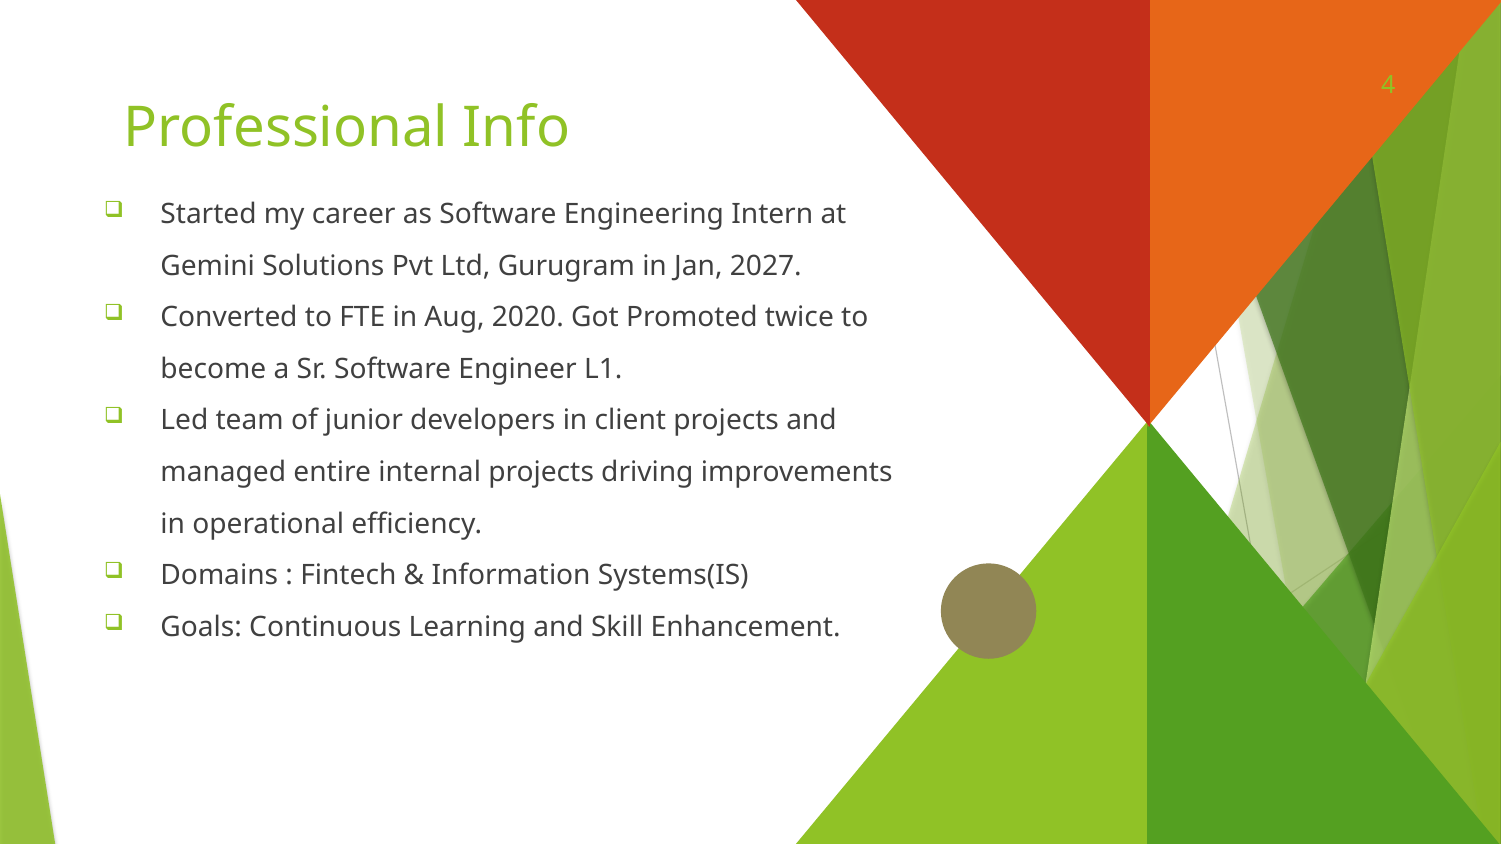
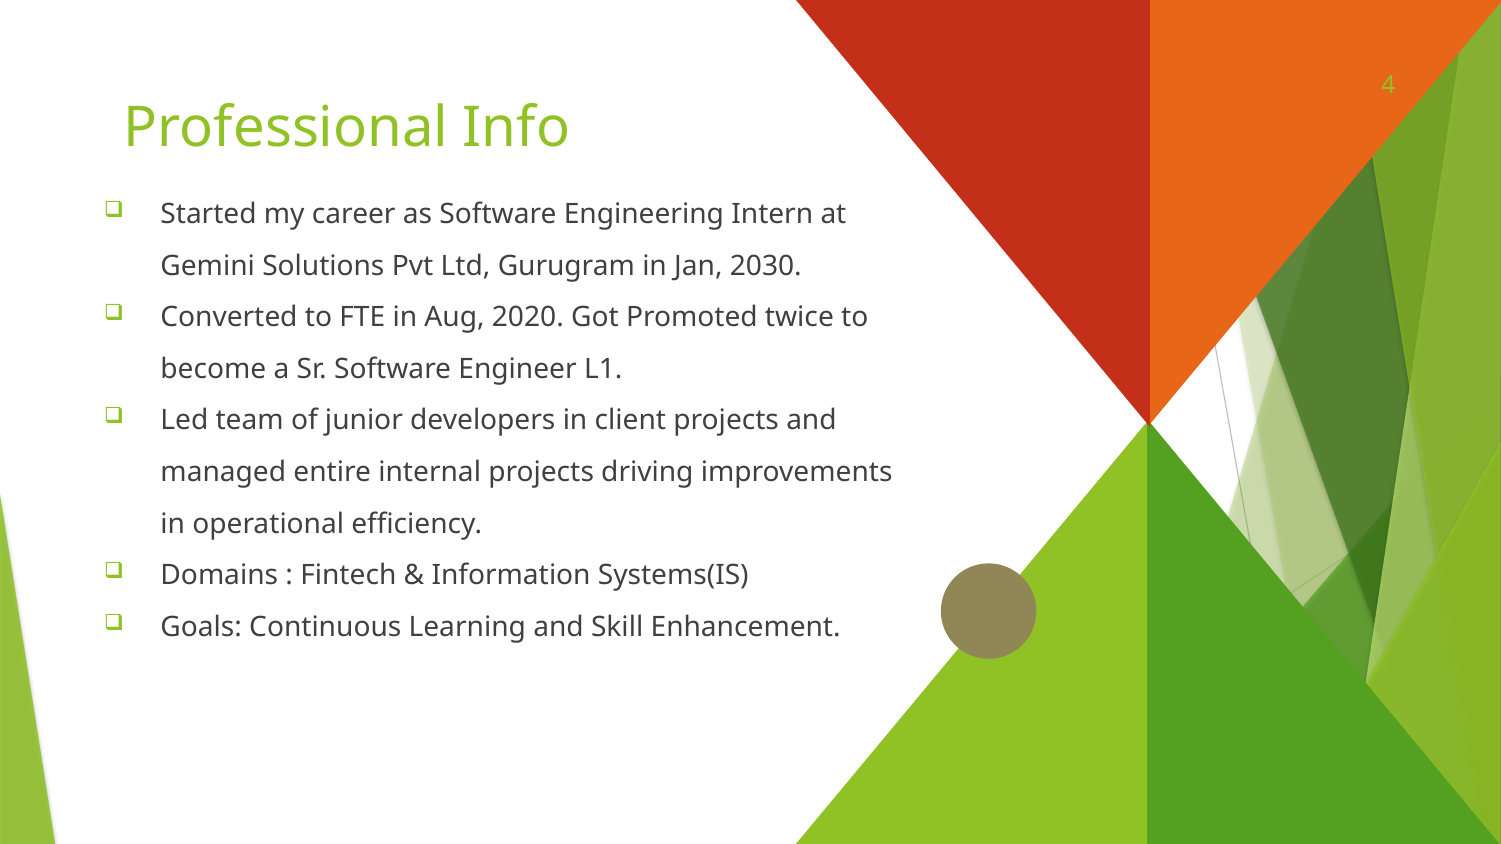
2027: 2027 -> 2030
